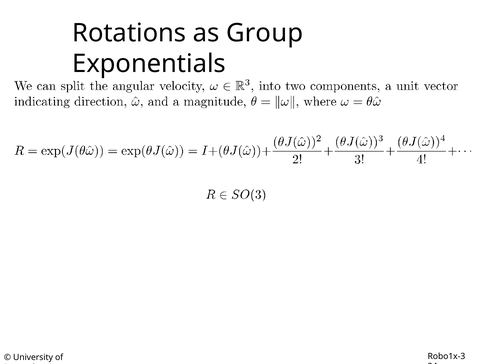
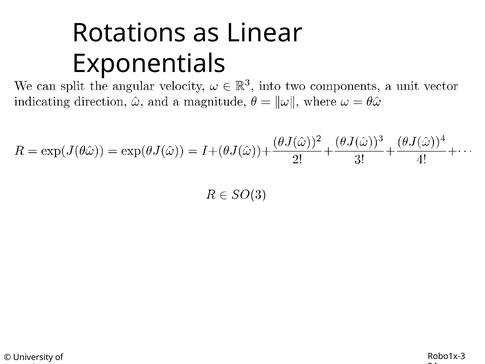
Group: Group -> Linear
